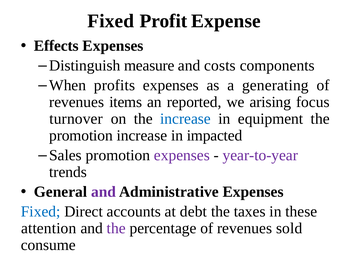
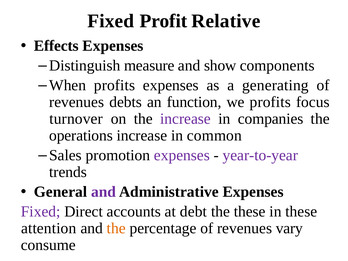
Expense: Expense -> Relative
costs: costs -> show
items: items -> debts
reported: reported -> function
we arising: arising -> profits
increase at (186, 119) colour: blue -> purple
equipment: equipment -> companies
promotion at (81, 135): promotion -> operations
impacted: impacted -> common
Fixed at (41, 212) colour: blue -> purple
the taxes: taxes -> these
the at (116, 228) colour: purple -> orange
sold: sold -> vary
